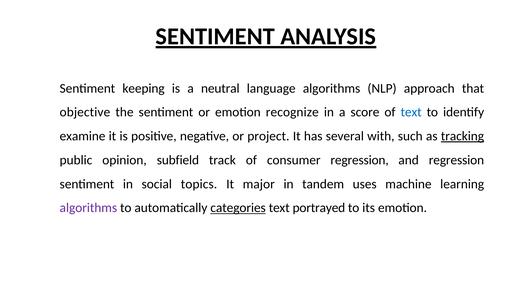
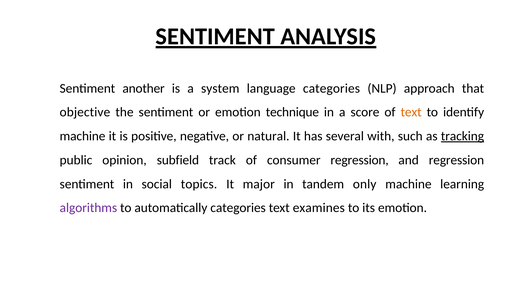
keeping: keeping -> another
neutral: neutral -> system
language algorithms: algorithms -> categories
recognize: recognize -> technique
text at (411, 112) colour: blue -> orange
examine at (83, 136): examine -> machine
project: project -> natural
uses: uses -> only
categories at (238, 208) underline: present -> none
portrayed: portrayed -> examines
